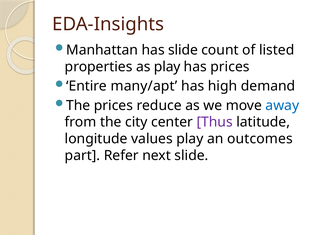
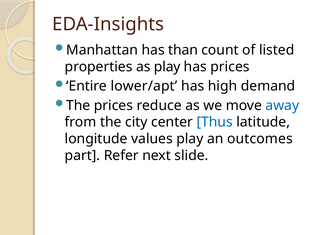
has slide: slide -> than
many/apt: many/apt -> lower/apt
Thus colour: purple -> blue
